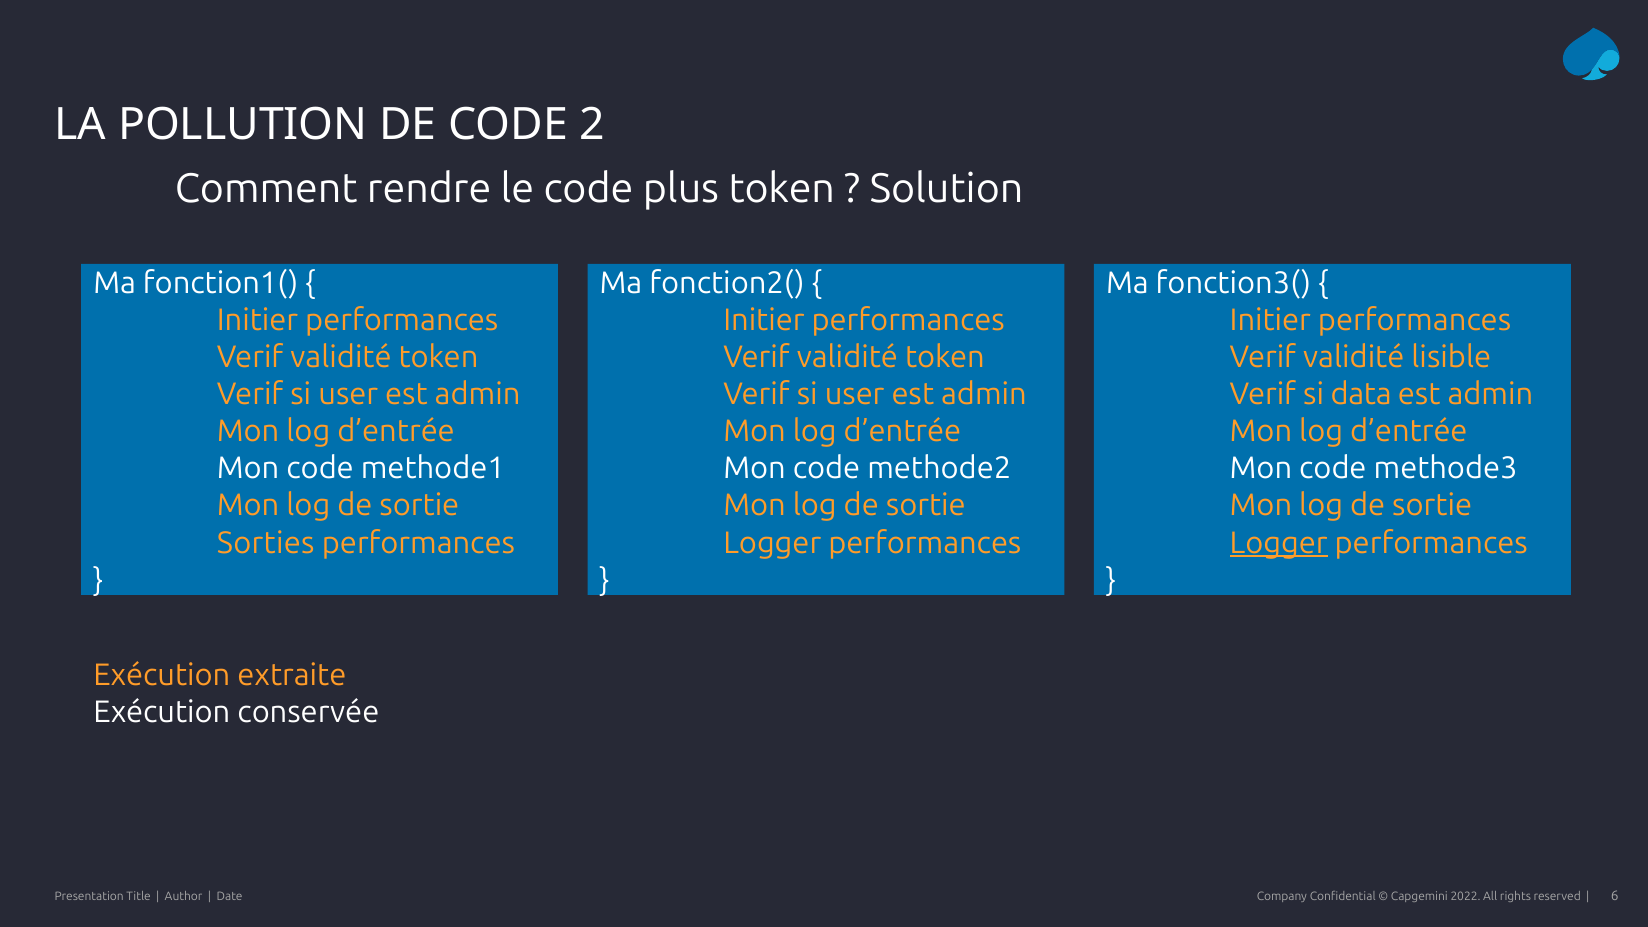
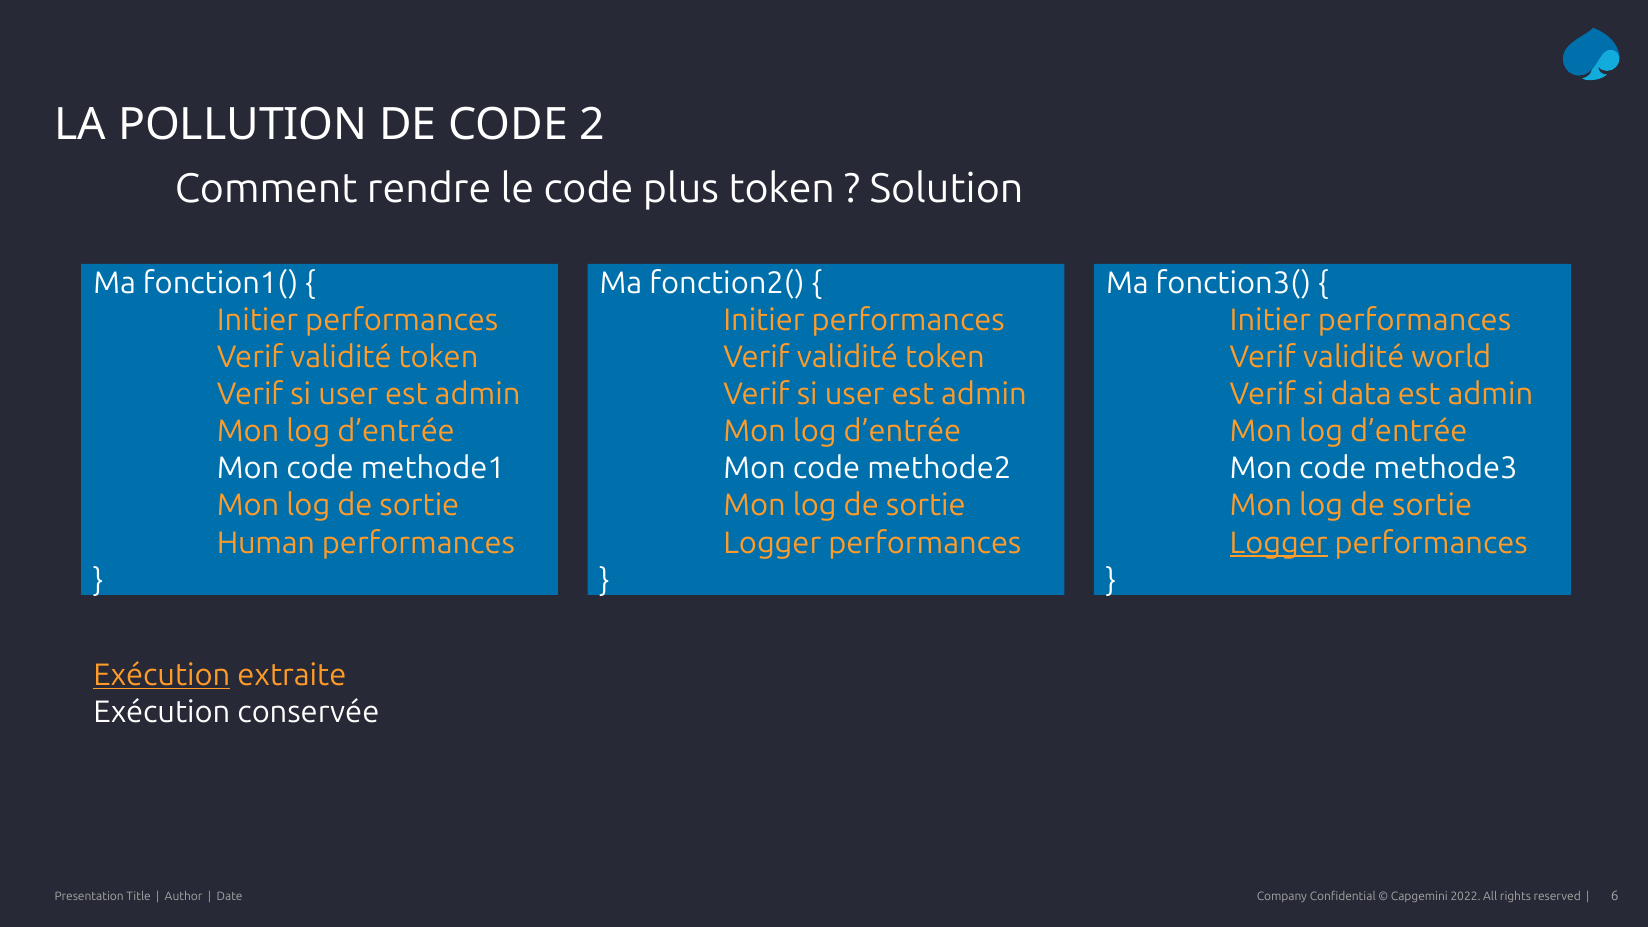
lisible: lisible -> world
Sorties: Sorties -> Human
Exécution at (162, 675) underline: none -> present
